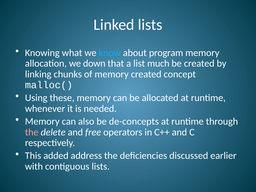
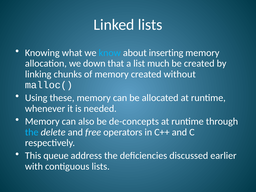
program: program -> inserting
concept: concept -> without
the at (32, 132) colour: pink -> light blue
added: added -> queue
